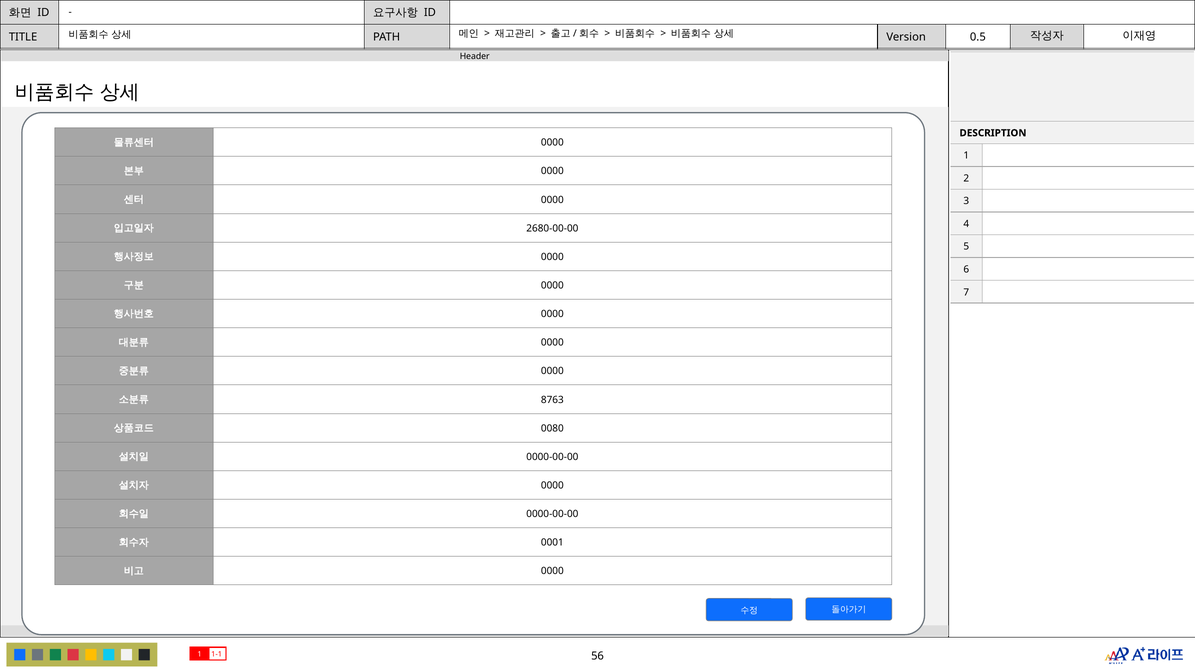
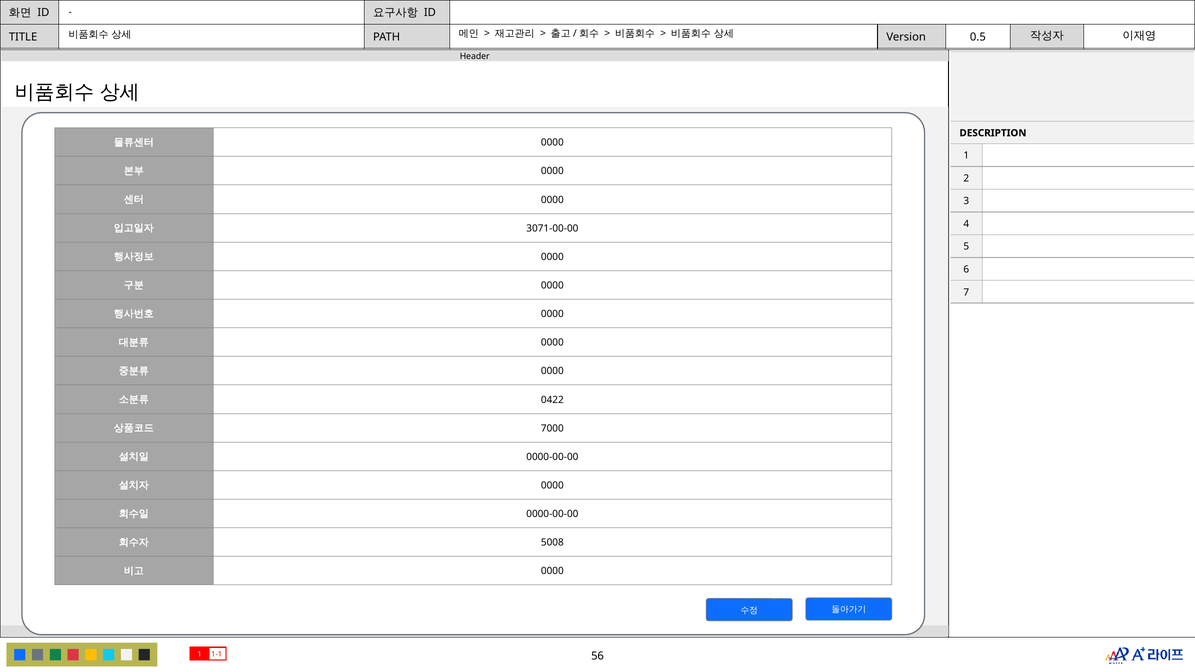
2680-00-00: 2680-00-00 -> 3071-00-00
8763: 8763 -> 0422
0080: 0080 -> 7000
0001: 0001 -> 5008
